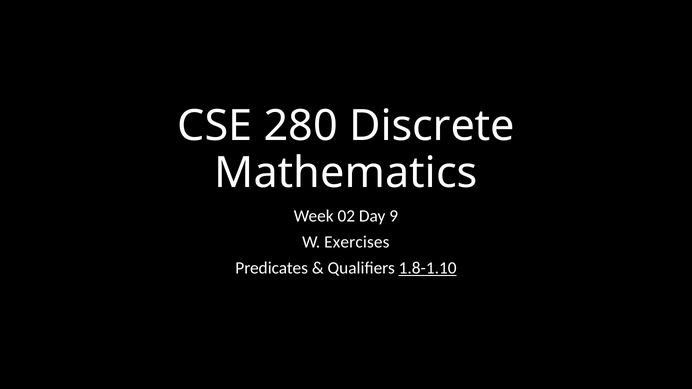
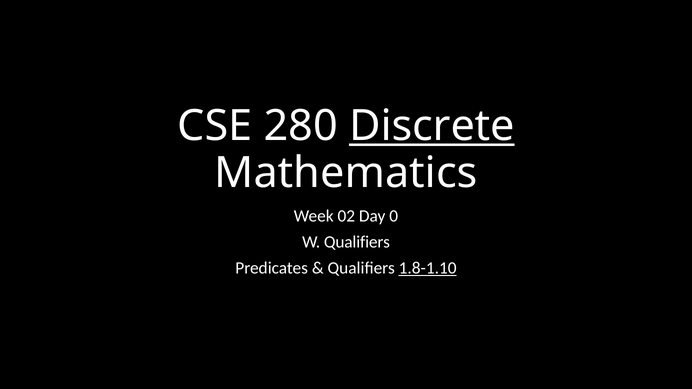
Discrete underline: none -> present
9: 9 -> 0
W Exercises: Exercises -> Qualifiers
